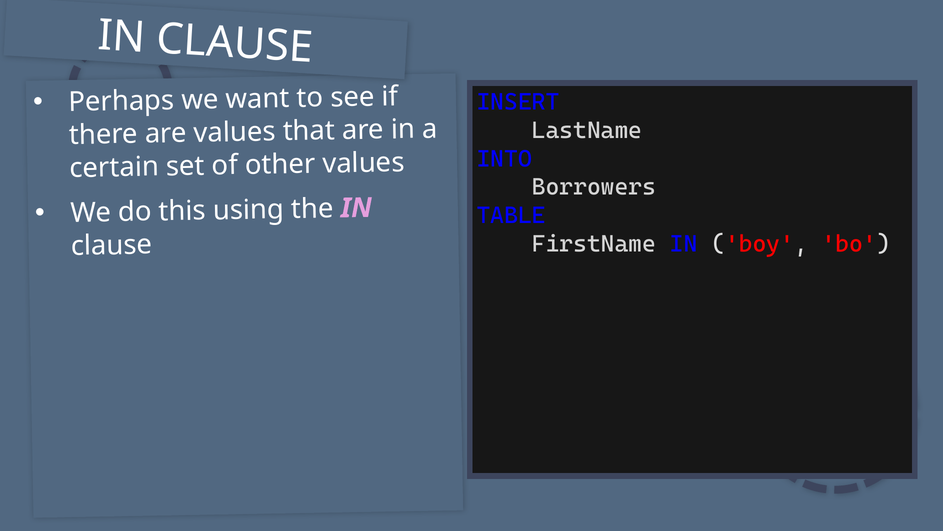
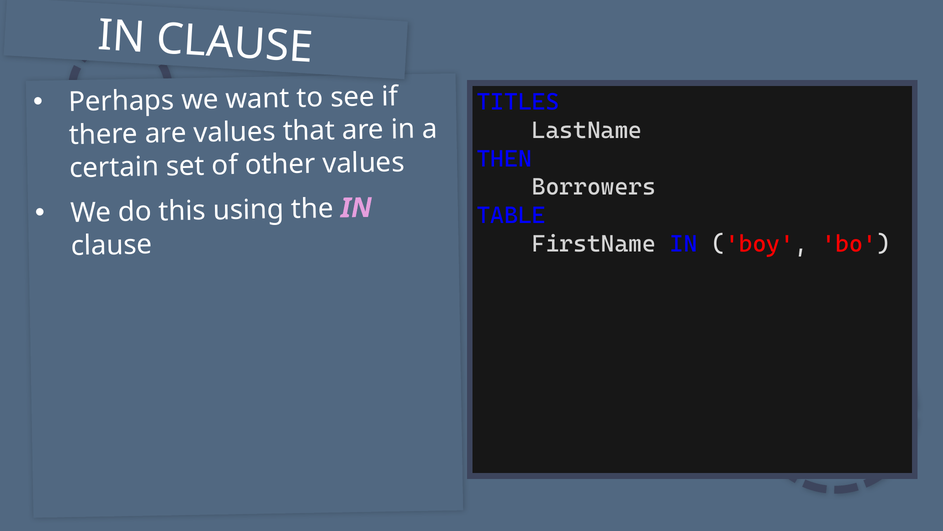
INSERT: INSERT -> TITLES
INTO: INTO -> THEN
